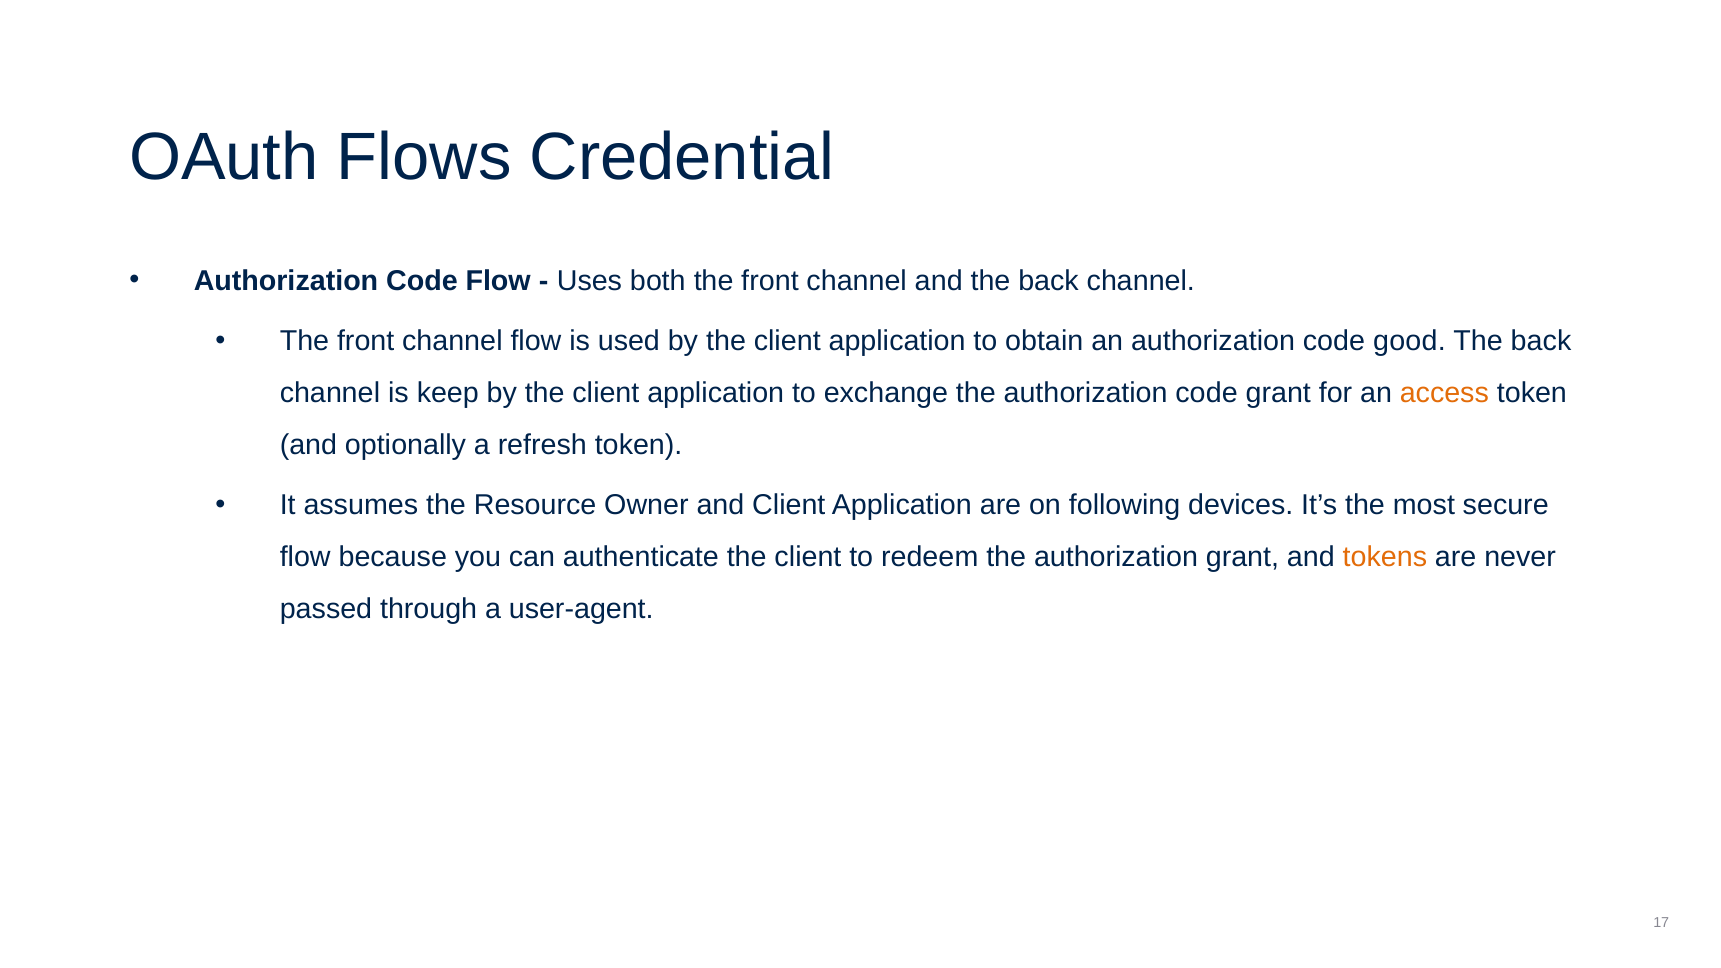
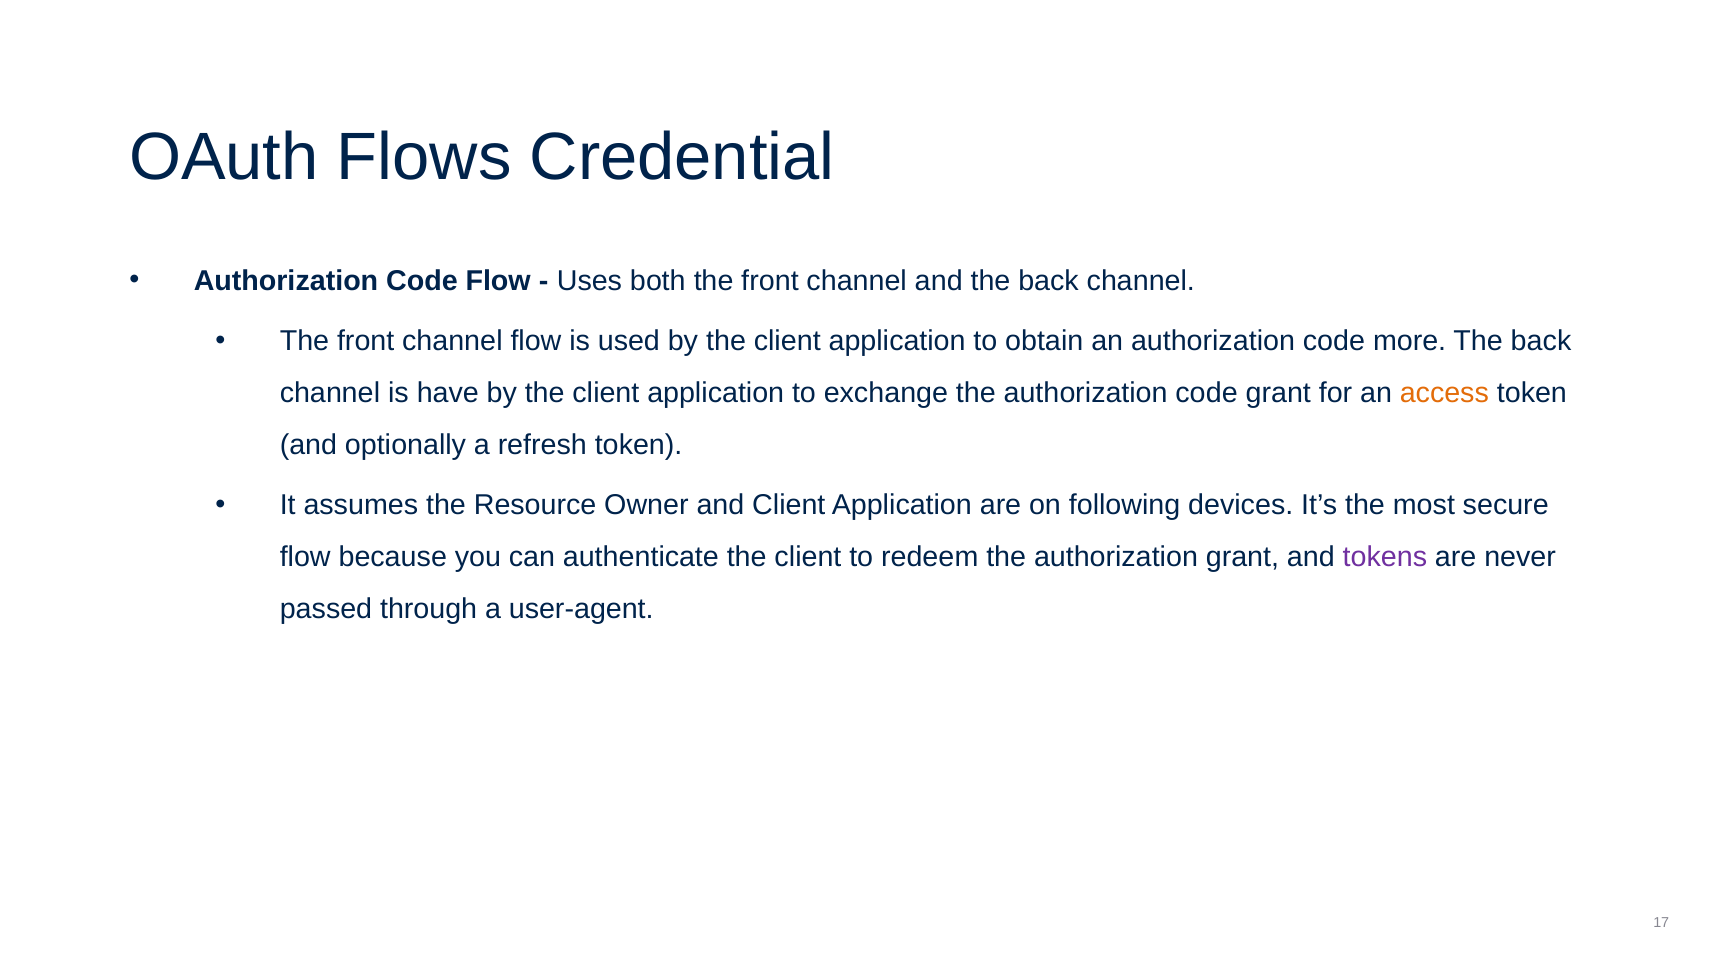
good: good -> more
keep: keep -> have
tokens colour: orange -> purple
